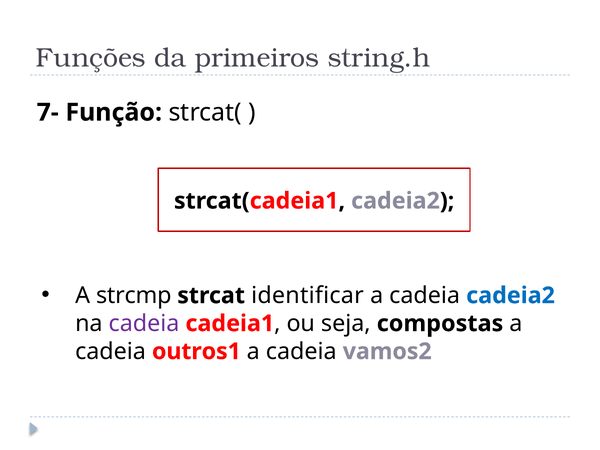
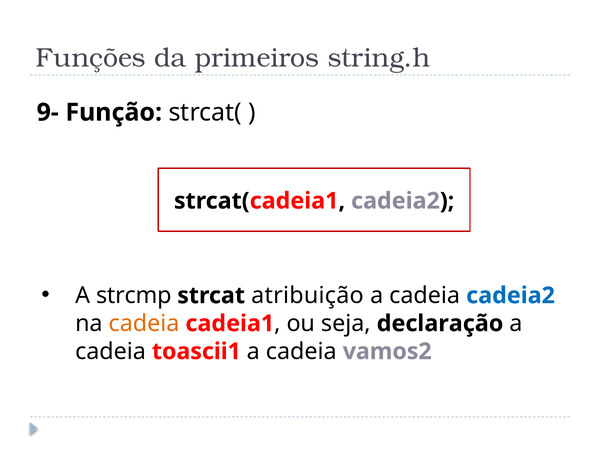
7-: 7- -> 9-
identificar: identificar -> atribuição
cadeia at (144, 323) colour: purple -> orange
compostas: compostas -> declaração
outros1: outros1 -> toascii1
